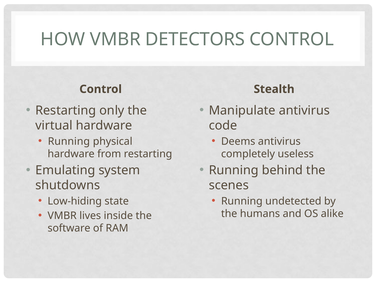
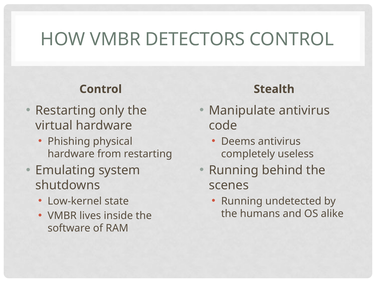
Running at (69, 141): Running -> Phishing
Low-hiding: Low-hiding -> Low-kernel
